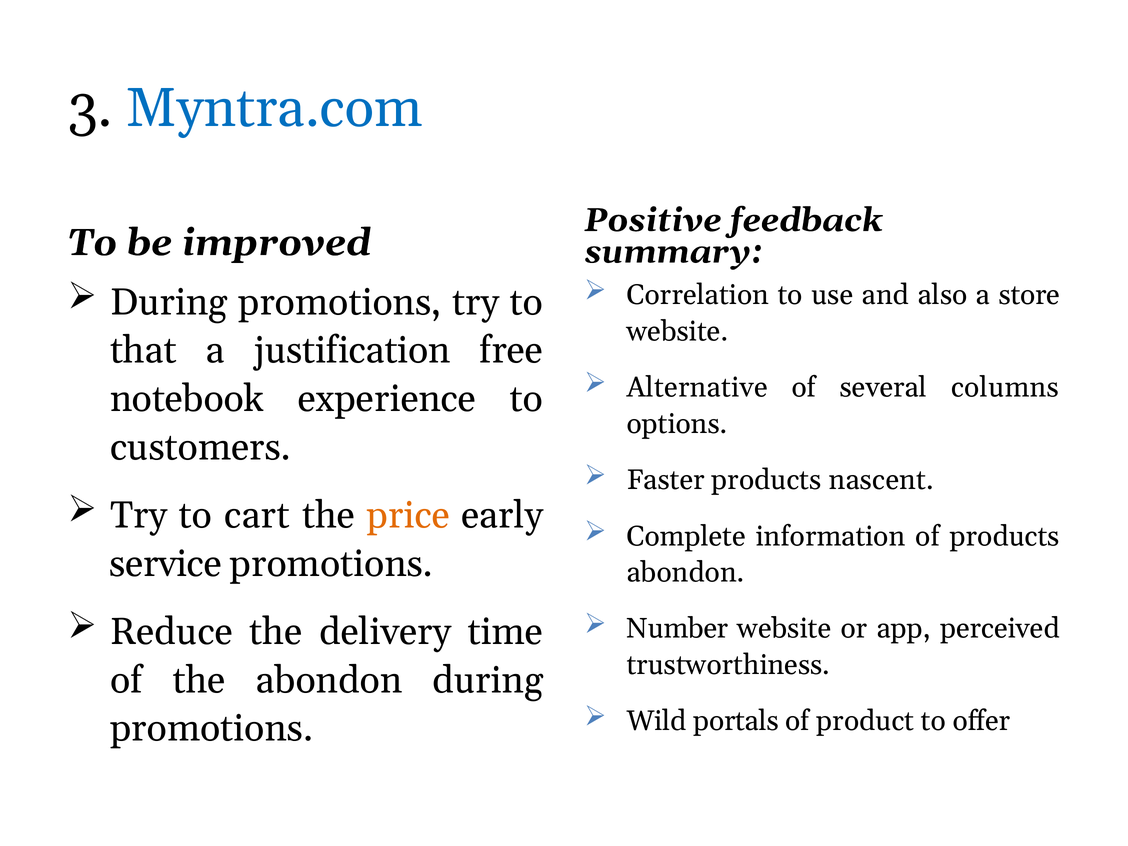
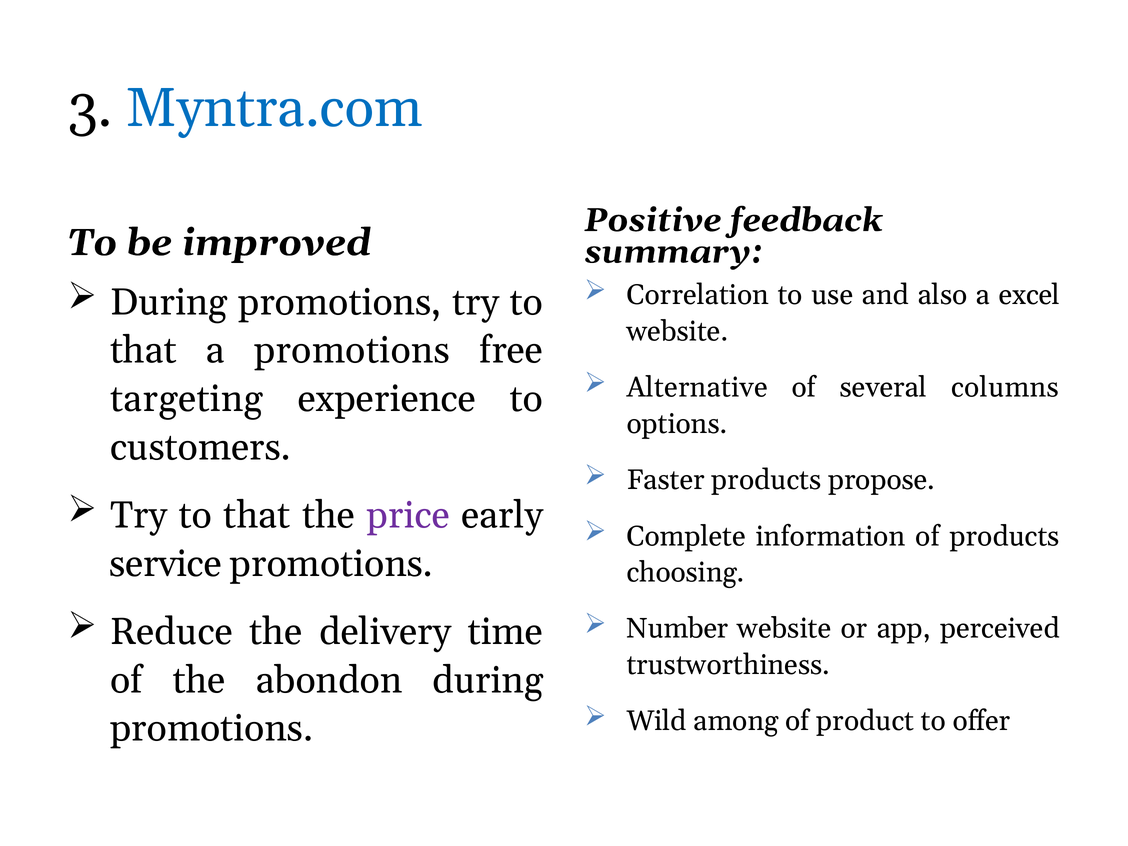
store: store -> excel
a justification: justification -> promotions
notebook: notebook -> targeting
nascent: nascent -> propose
cart at (257, 515): cart -> that
price colour: orange -> purple
abondon at (686, 572): abondon -> choosing
portals: portals -> among
